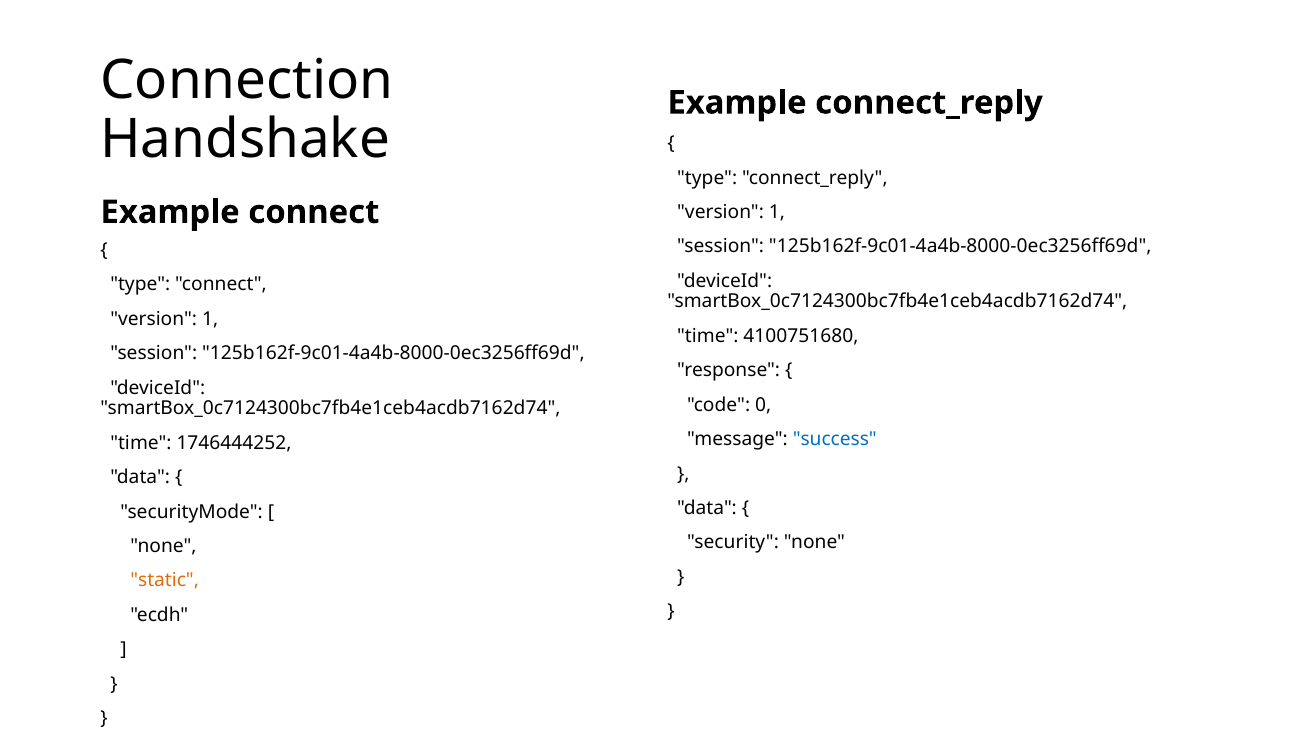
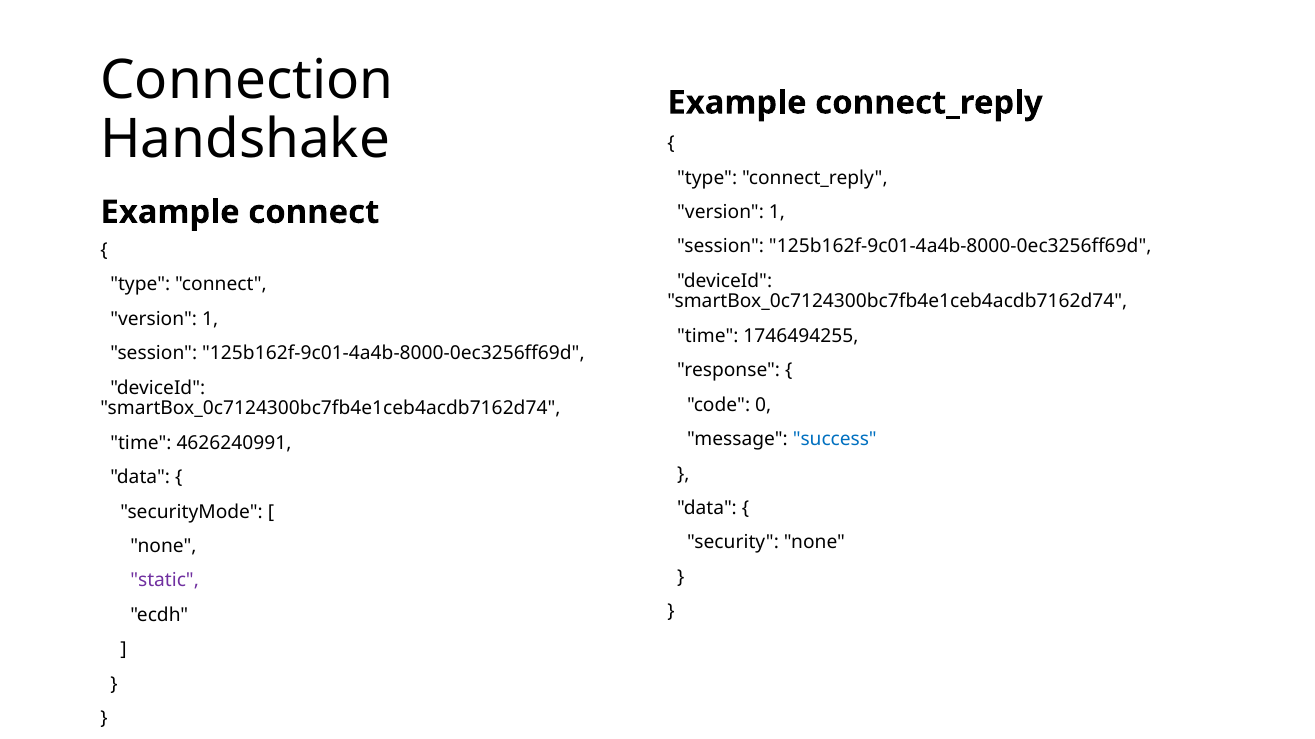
4100751680: 4100751680 -> 1746494255
1746444252: 1746444252 -> 4626240991
static colour: orange -> purple
